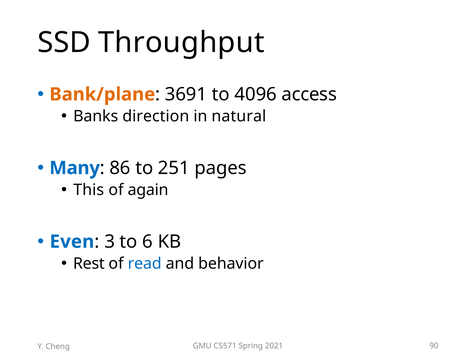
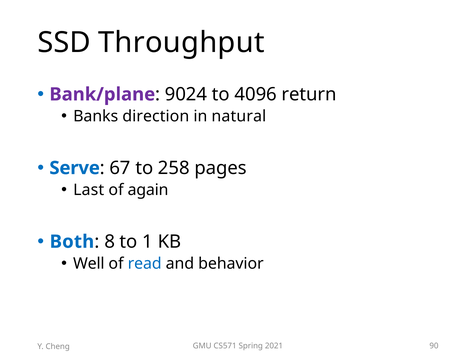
Bank/plane colour: orange -> purple
3691: 3691 -> 9024
access: access -> return
Many: Many -> Serve
86: 86 -> 67
251: 251 -> 258
This: This -> Last
Even: Even -> Both
3: 3 -> 8
6: 6 -> 1
Rest: Rest -> Well
